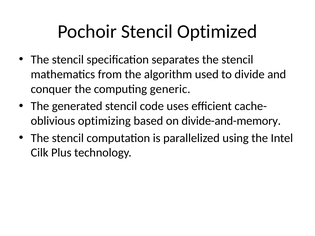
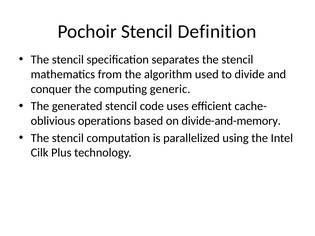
Optimized: Optimized -> Definition
optimizing: optimizing -> operations
